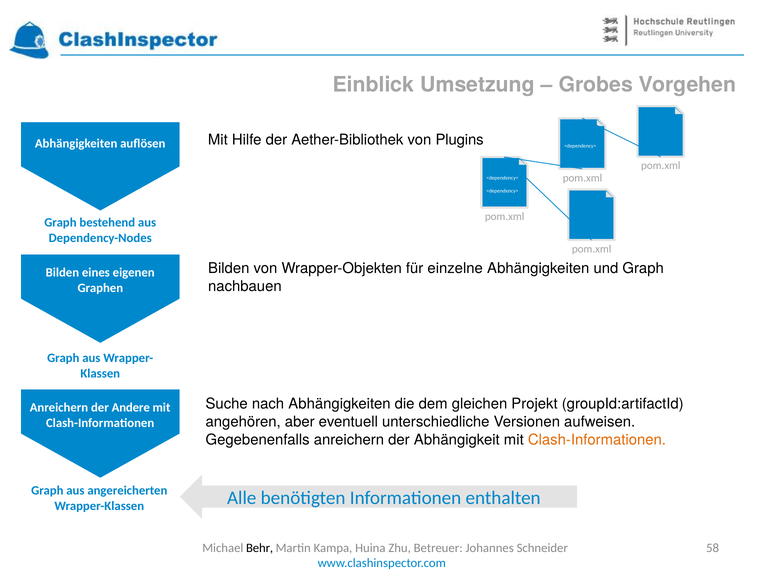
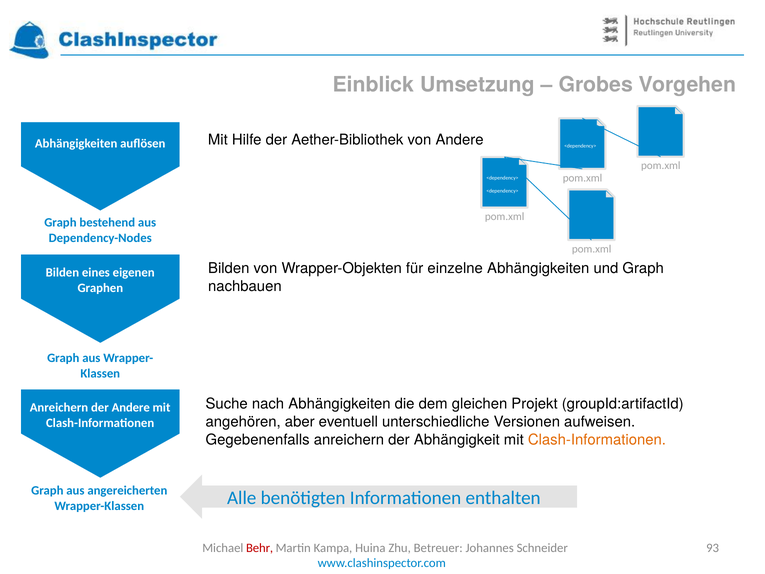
von Plugins: Plugins -> Andere
Behr colour: black -> red
58: 58 -> 93
